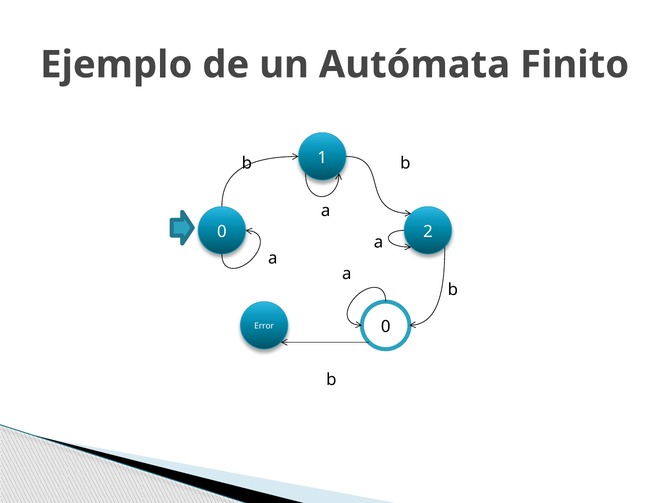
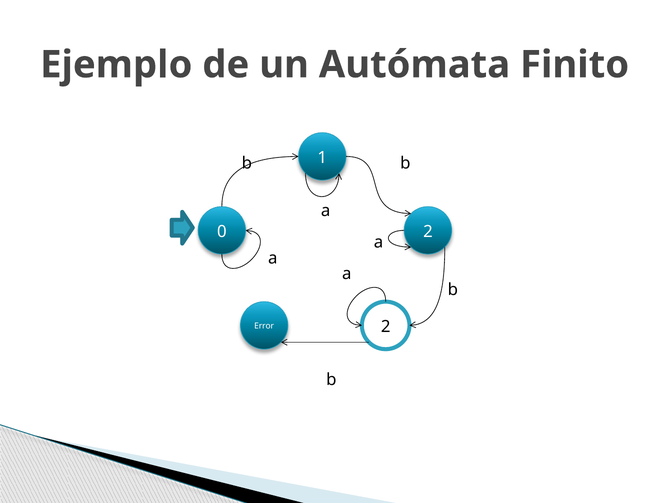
Error 0: 0 -> 2
